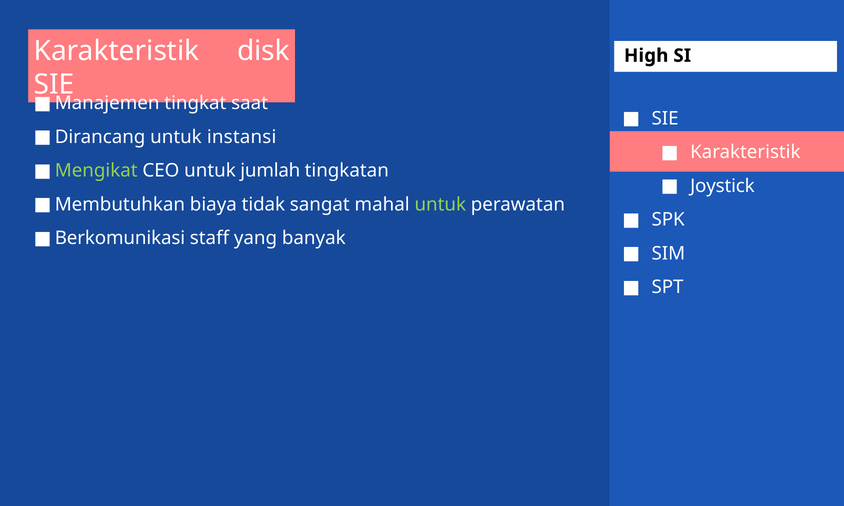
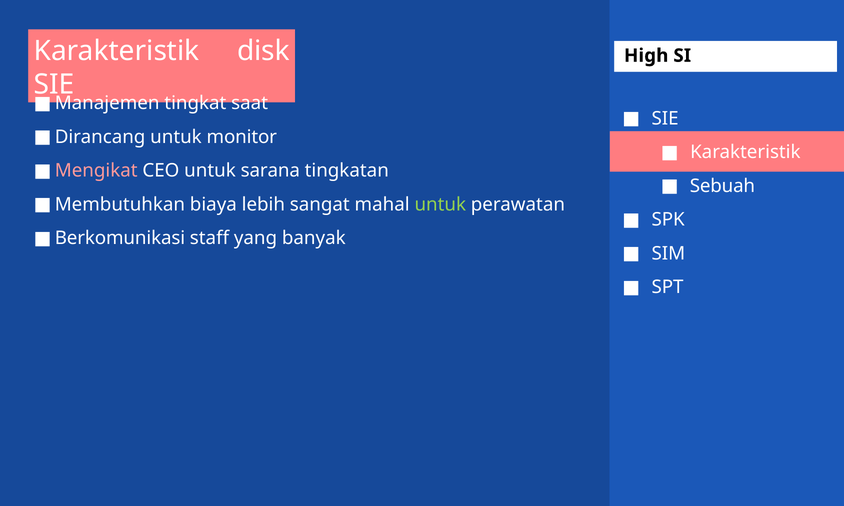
instansi: instansi -> monitor
Mengikat colour: light green -> pink
jumlah: jumlah -> sarana
Joystick: Joystick -> Sebuah
tidak: tidak -> lebih
